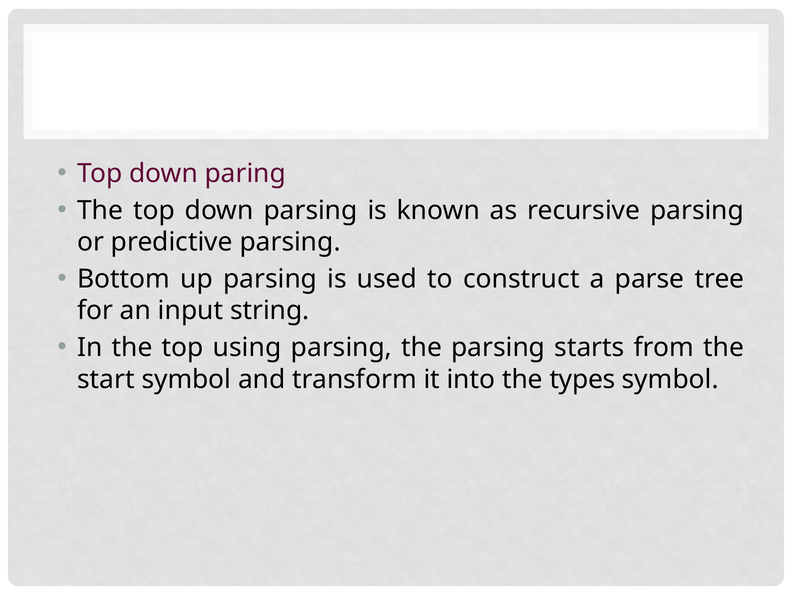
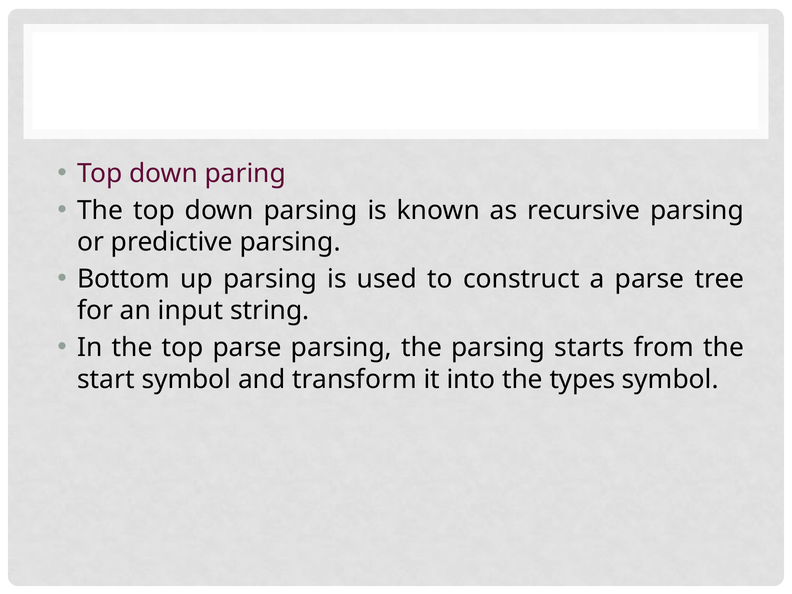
top using: using -> parse
